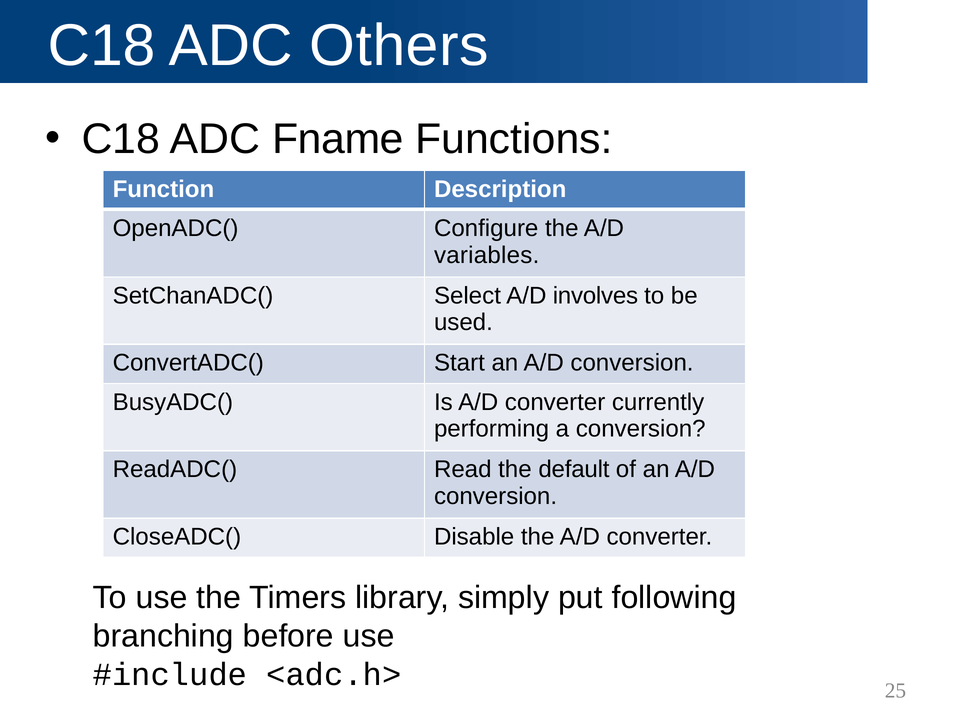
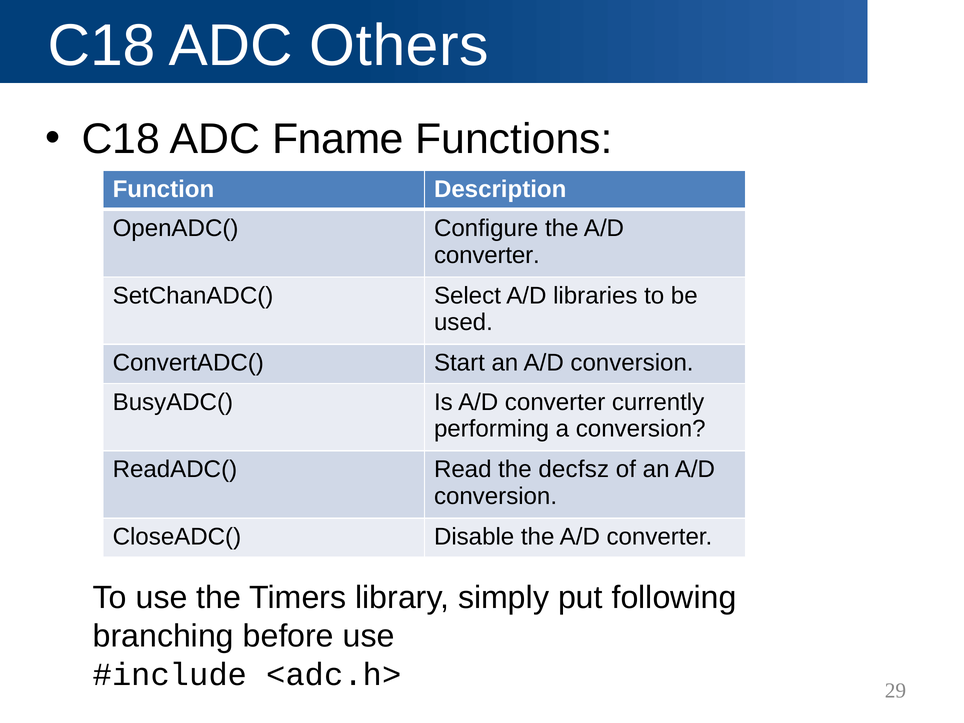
variables at (487, 255): variables -> converter
involves: involves -> libraries
default: default -> decfsz
25: 25 -> 29
